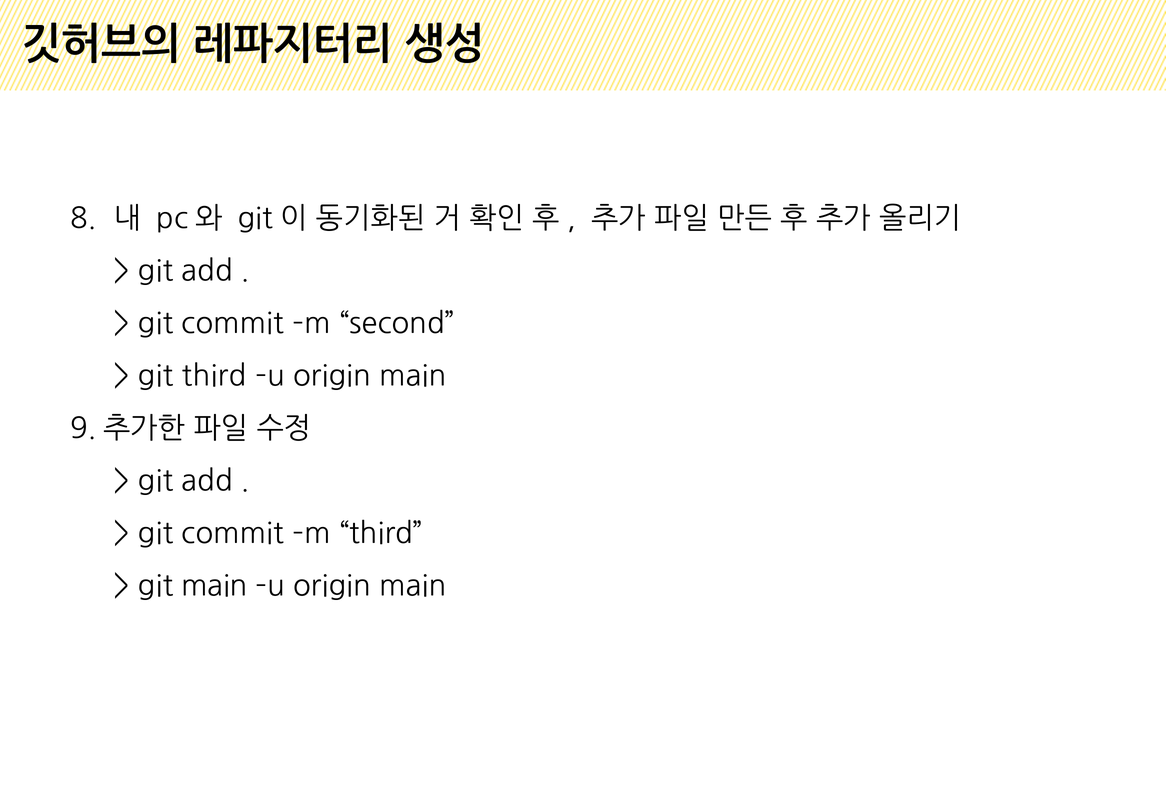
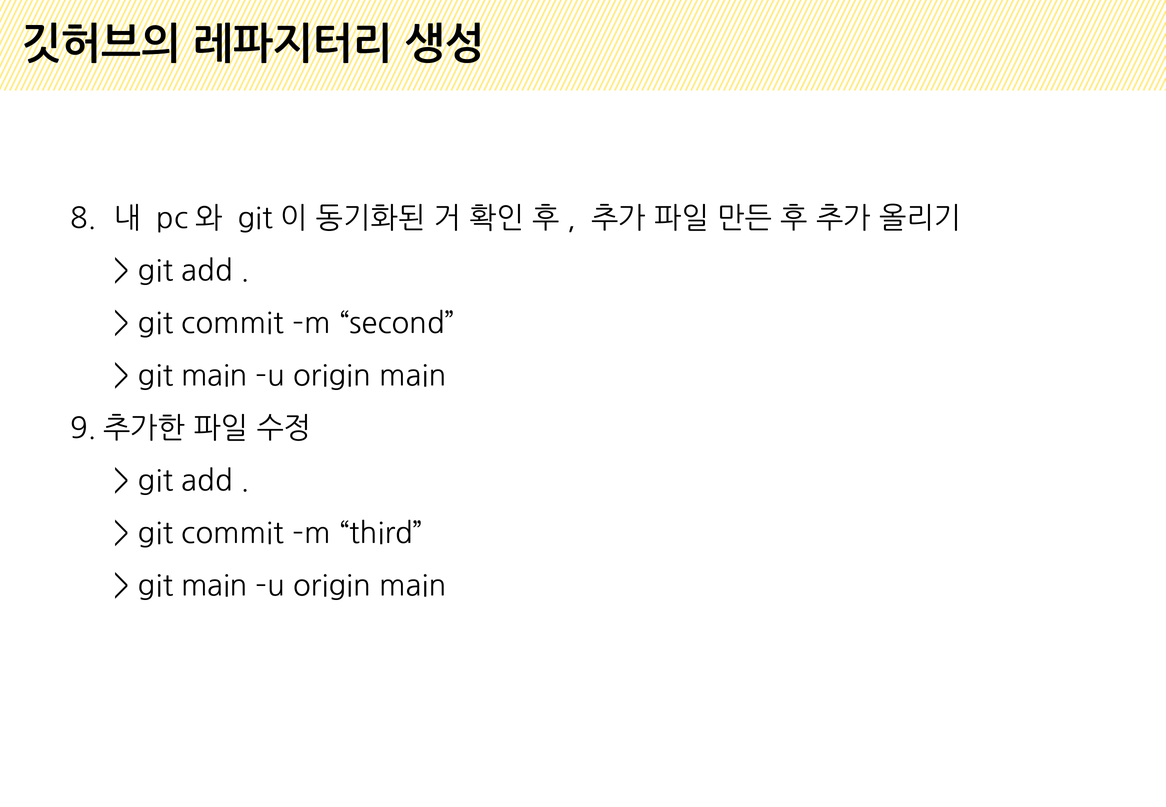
third at (214, 376): third -> main
